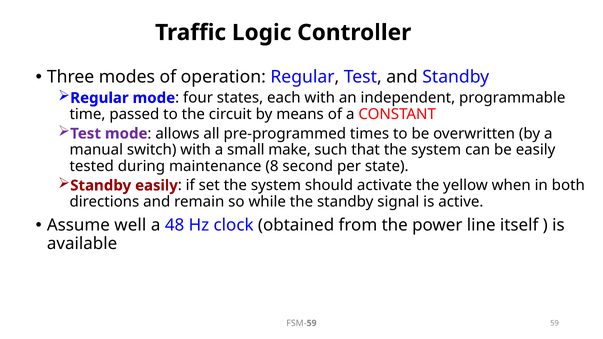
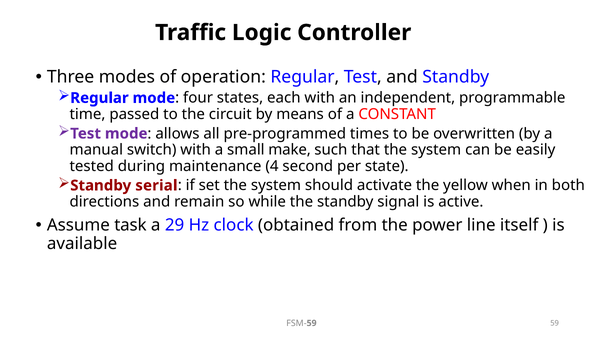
8: 8 -> 4
Standby easily: easily -> serial
well: well -> task
48: 48 -> 29
